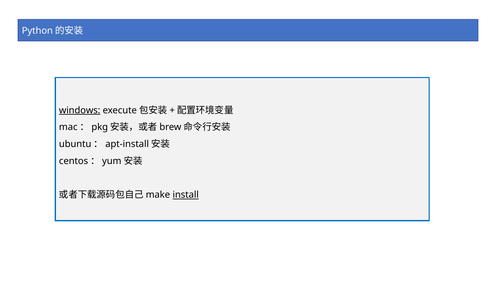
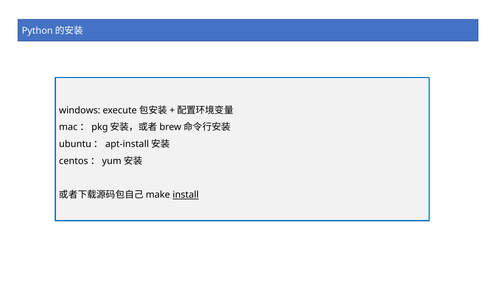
windows underline: present -> none
